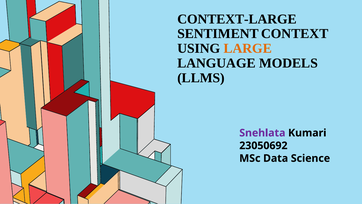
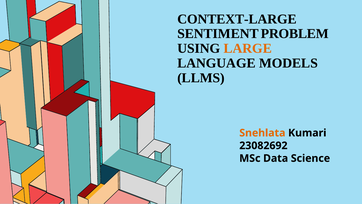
CONTEXT: CONTEXT -> PROBLEM
Snehlata colour: purple -> orange
23050692: 23050692 -> 23082692
